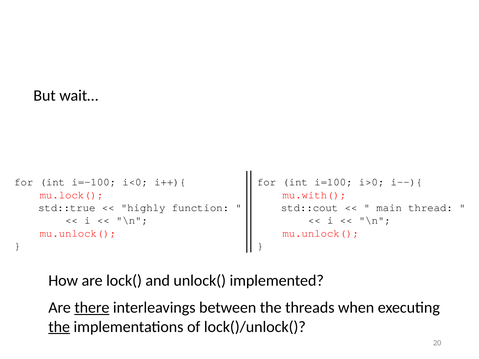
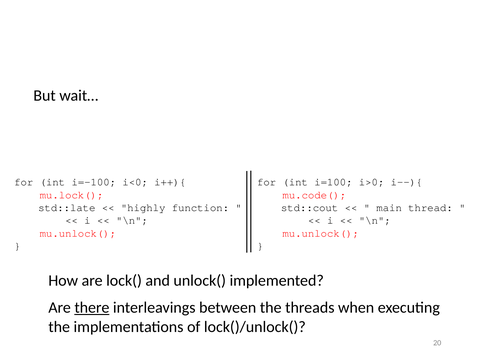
mu.with(: mu.with( -> mu.code(
std::true: std::true -> std::late
the at (59, 327) underline: present -> none
